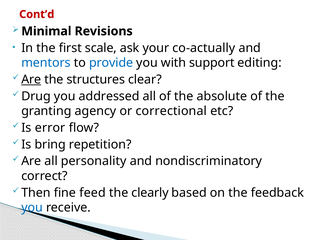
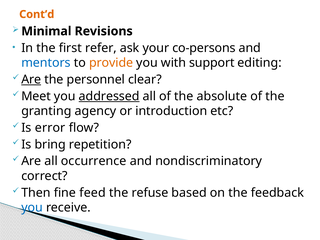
Cont’d colour: red -> orange
scale: scale -> refer
co-actually: co-actually -> co-persons
provide colour: blue -> orange
structures: structures -> personnel
Drug: Drug -> Meet
addressed underline: none -> present
correctional: correctional -> introduction
personality: personality -> occurrence
clearly: clearly -> refuse
